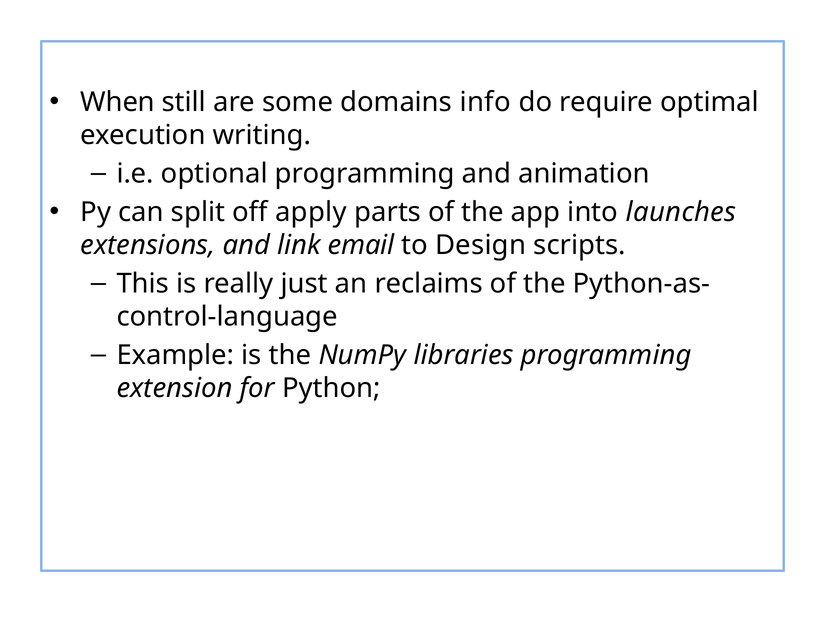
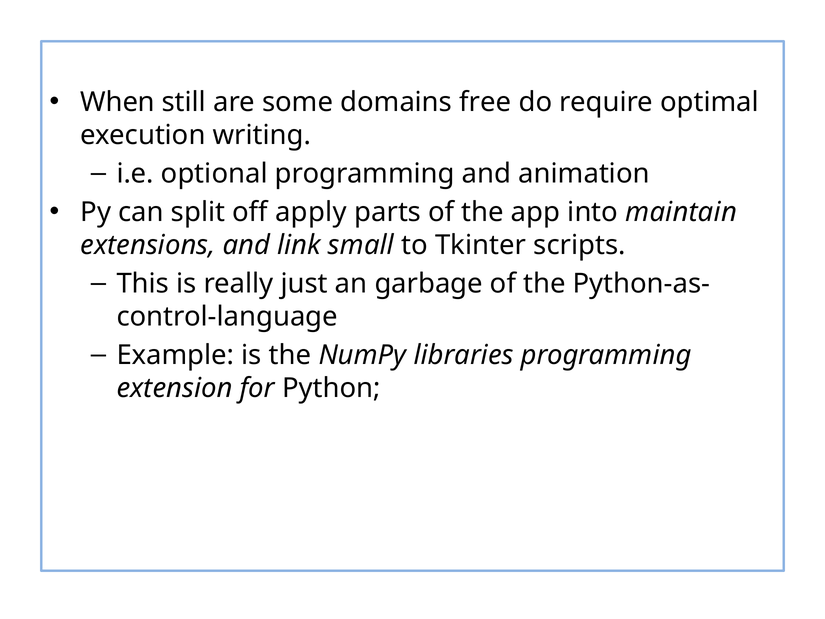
info: info -> free
launches: launches -> maintain
email: email -> small
Design: Design -> Tkinter
reclaims: reclaims -> garbage
